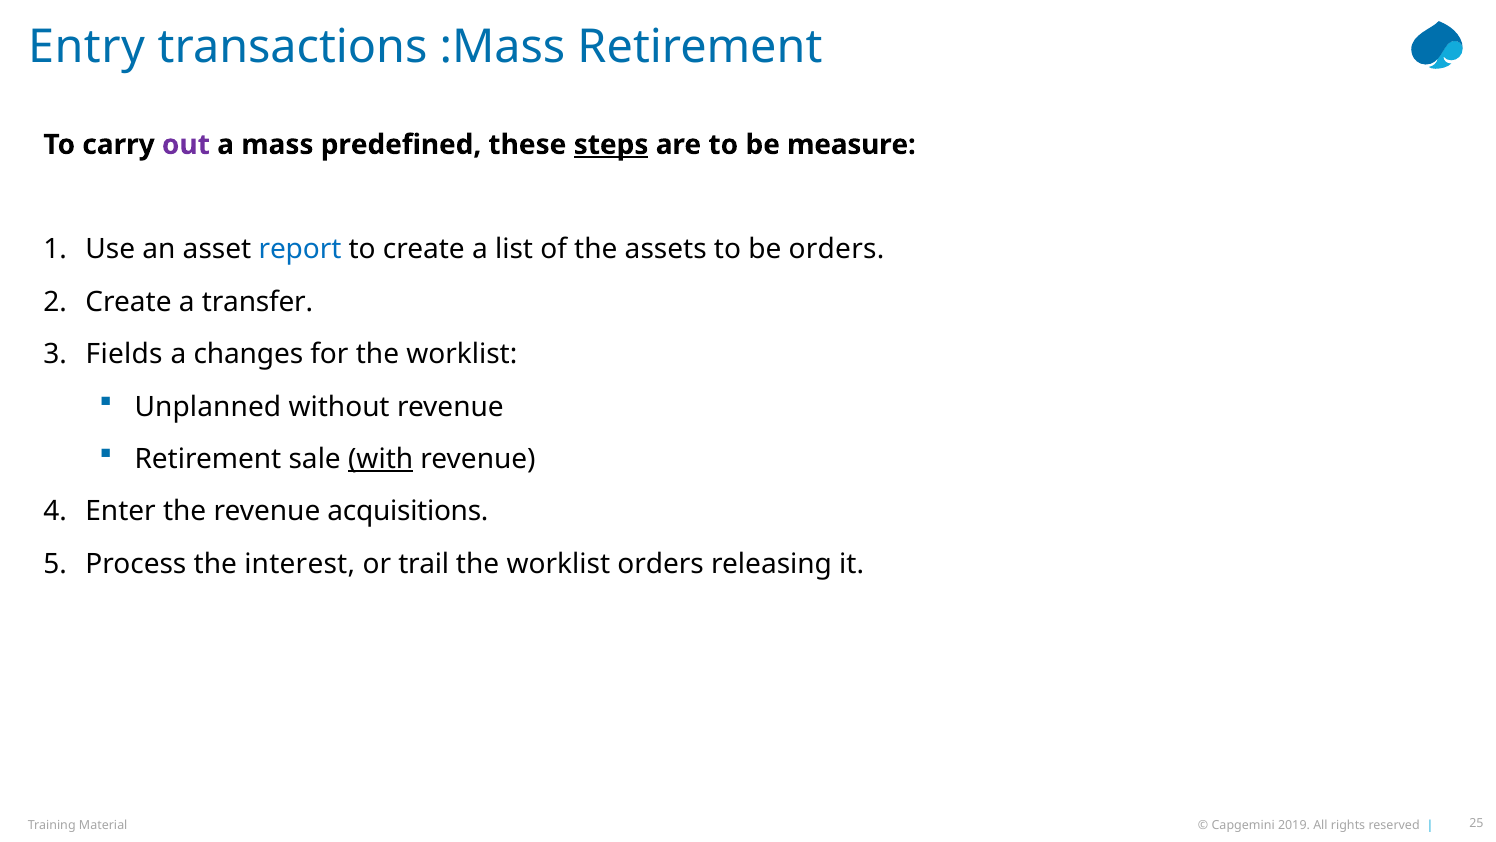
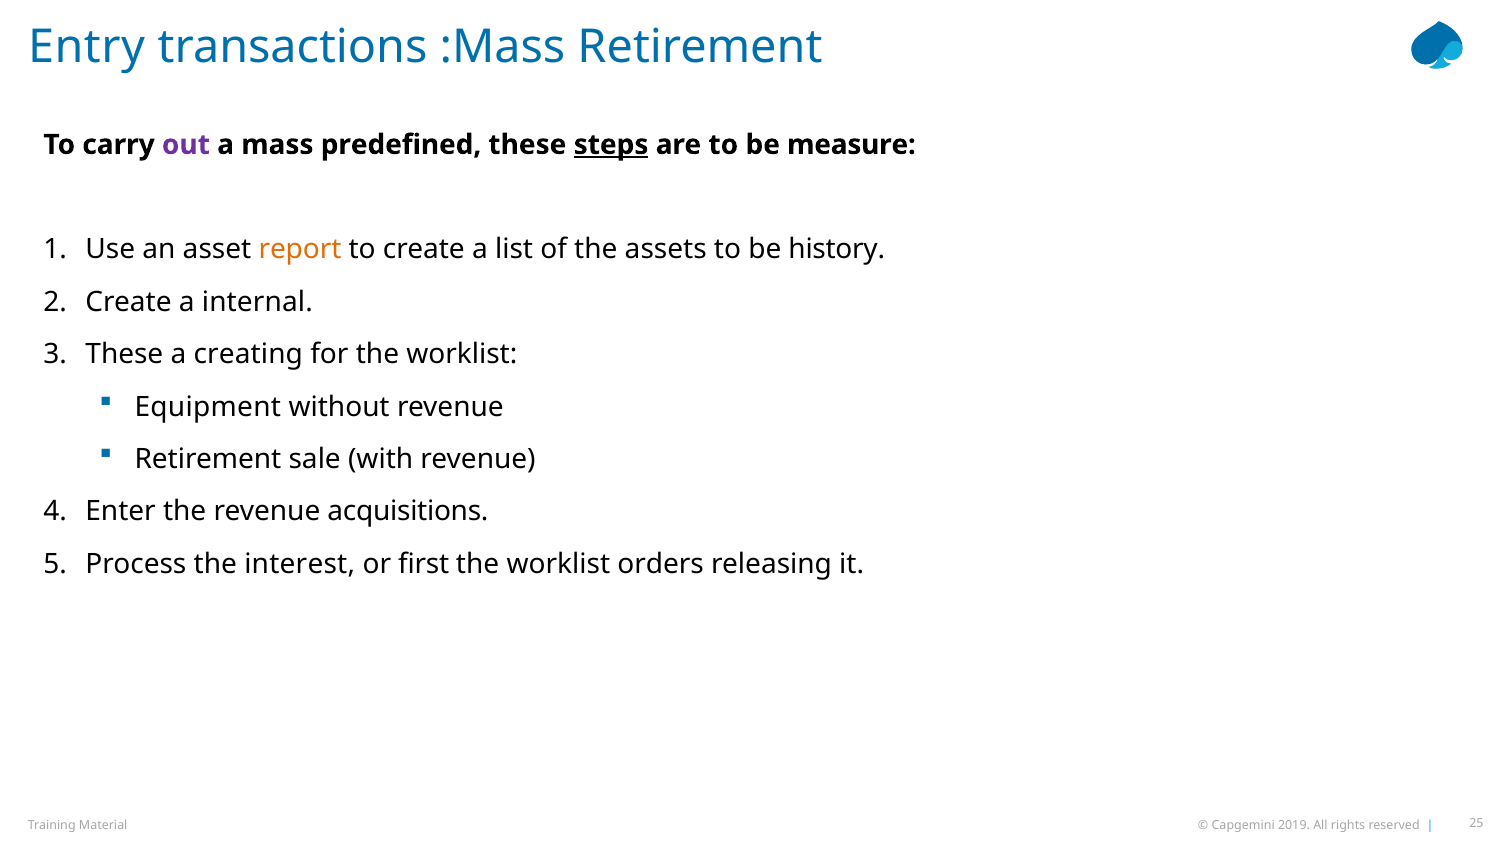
report colour: blue -> orange
be orders: orders -> history
transfer: transfer -> internal
Fields at (124, 354): Fields -> These
changes: changes -> creating
Unplanned: Unplanned -> Equipment
with underline: present -> none
trail: trail -> first
